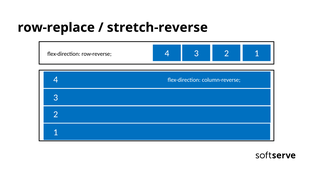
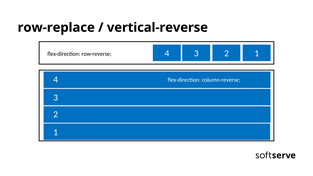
stretch-reverse: stretch-reverse -> vertical-reverse
